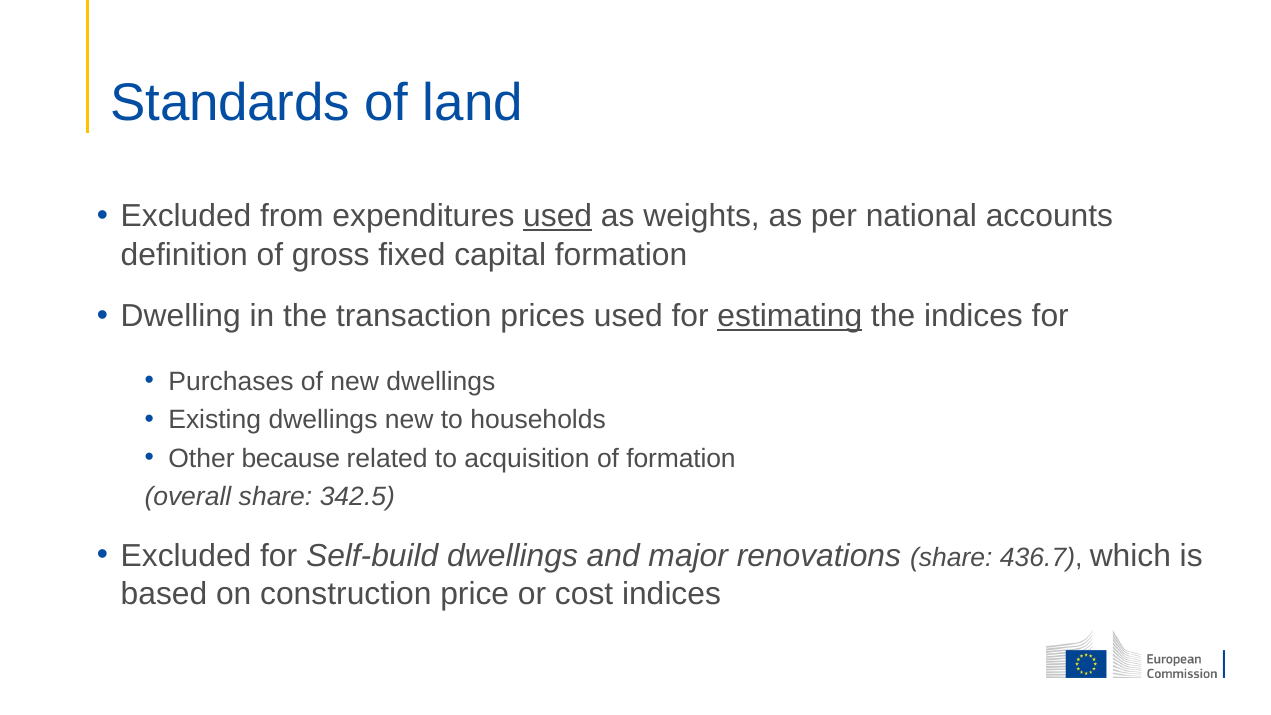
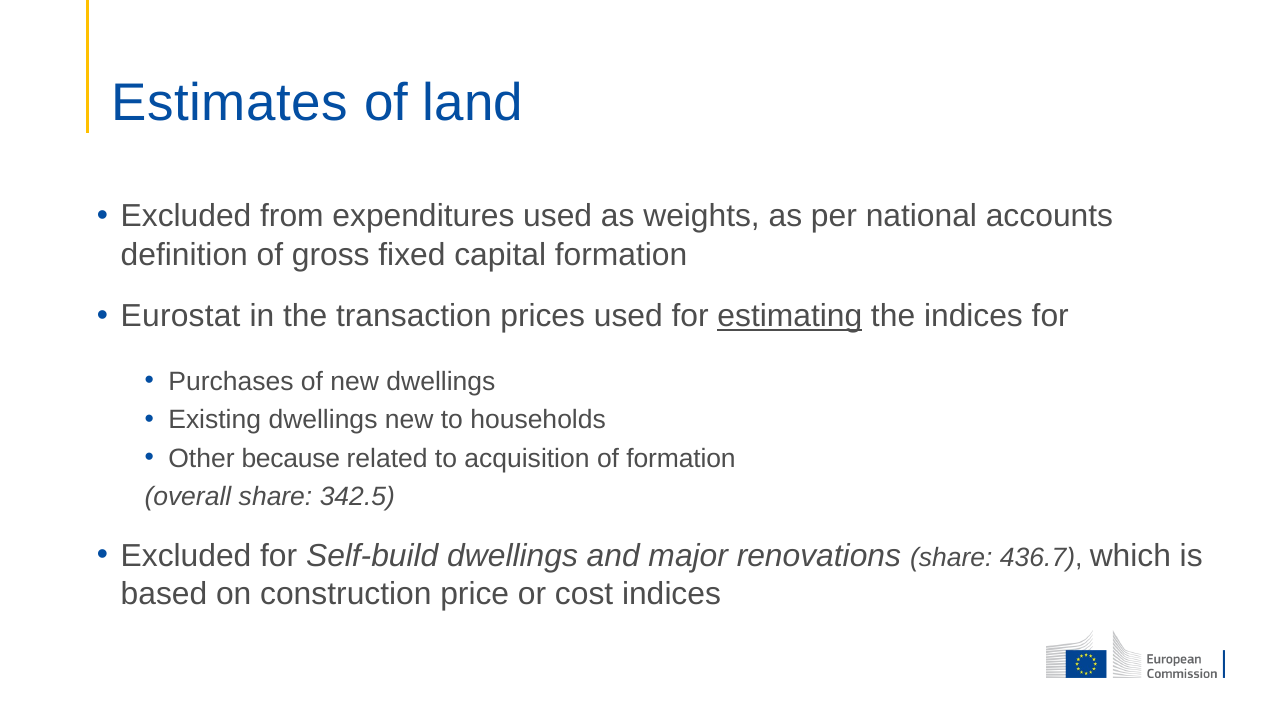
Standards: Standards -> Estimates
used at (558, 216) underline: present -> none
Dwelling: Dwelling -> Eurostat
